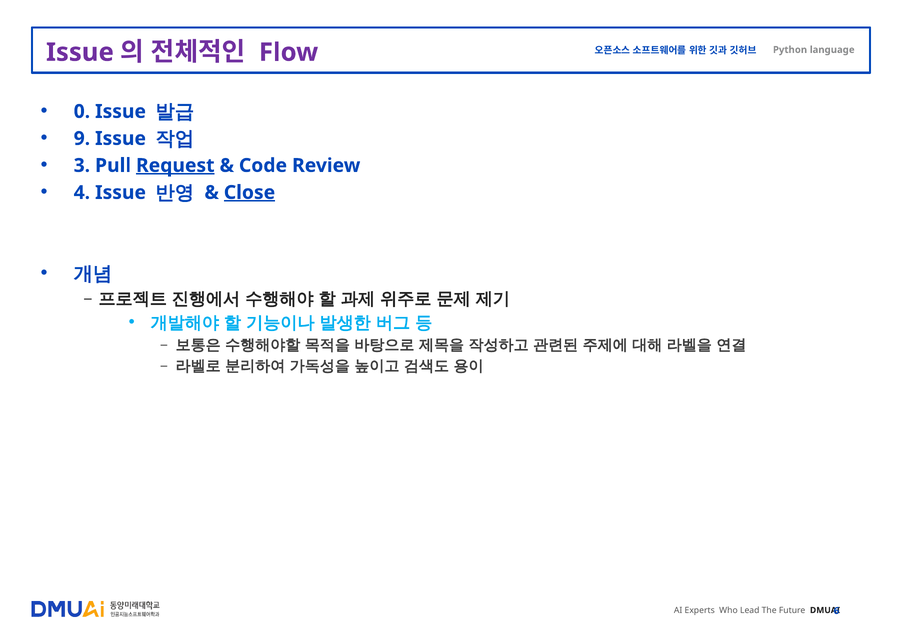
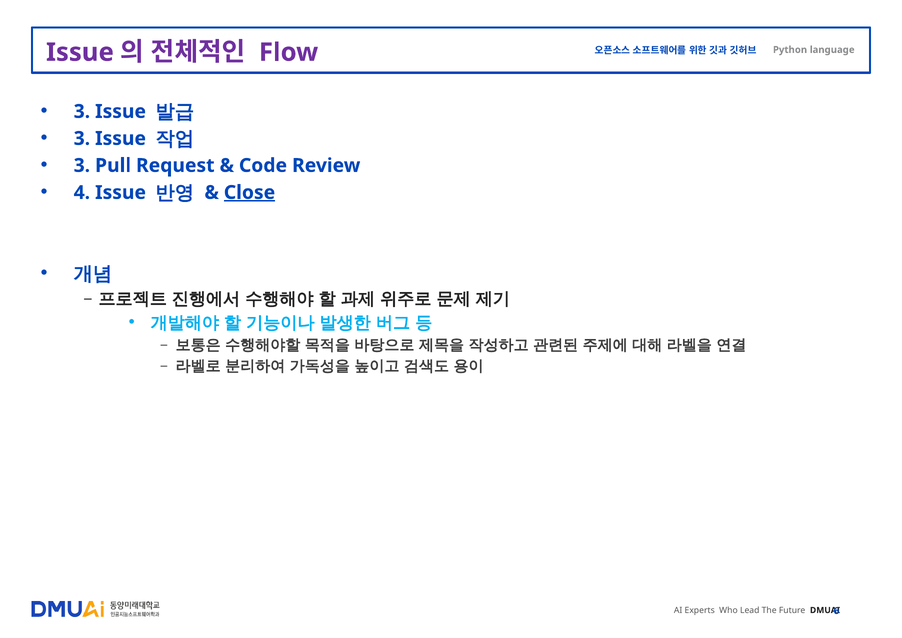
0 at (82, 111): 0 -> 3
9 at (82, 138): 9 -> 3
Request underline: present -> none
